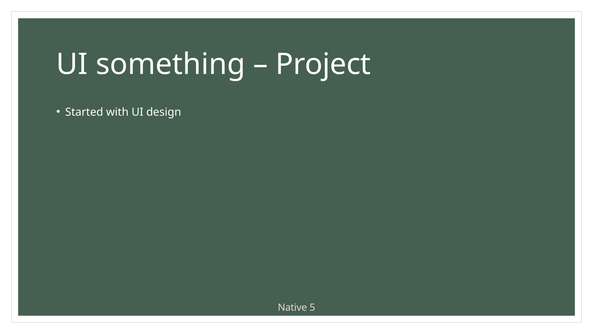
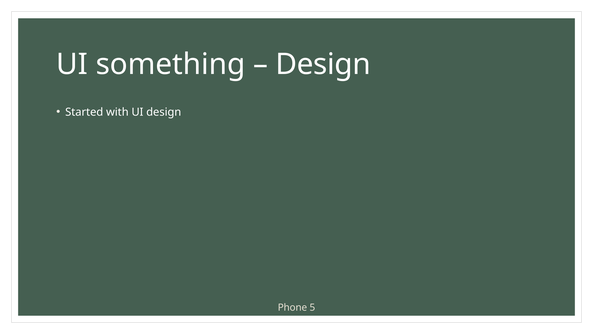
Project at (323, 64): Project -> Design
Native: Native -> Phone
